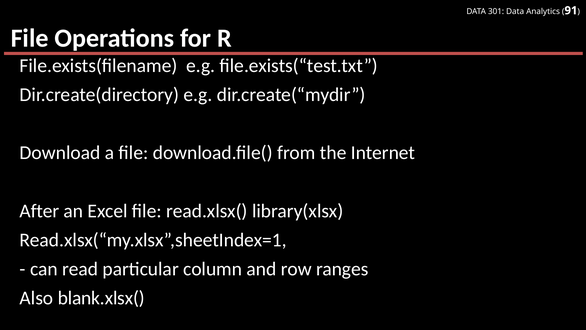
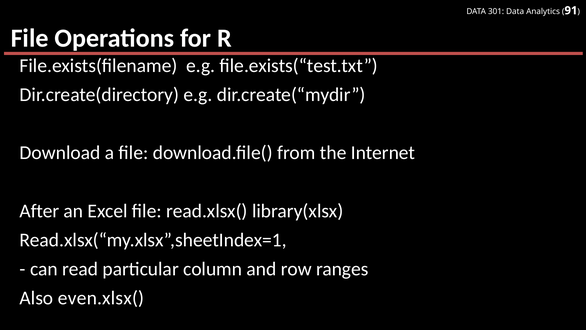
blank.xlsx(: blank.xlsx( -> even.xlsx(
